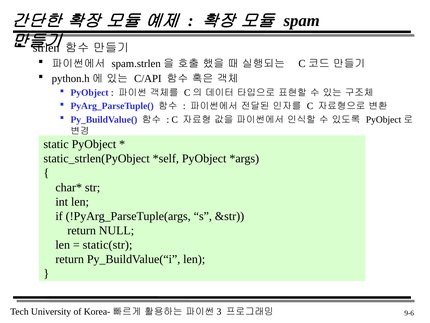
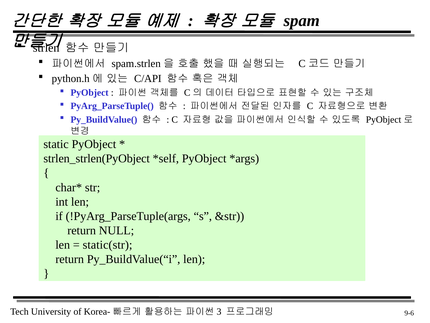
static_strlen(PyObject: static_strlen(PyObject -> strlen_strlen(PyObject
